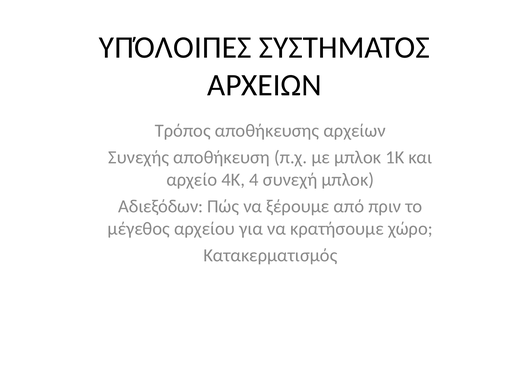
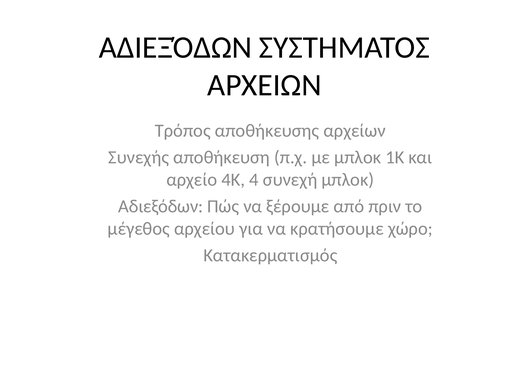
ΥΠΌΛΟΙΠΕΣ at (175, 47): ΥΠΌΛΟΙΠΕΣ -> ΑΔΙΕΞΌΔΩΝ
